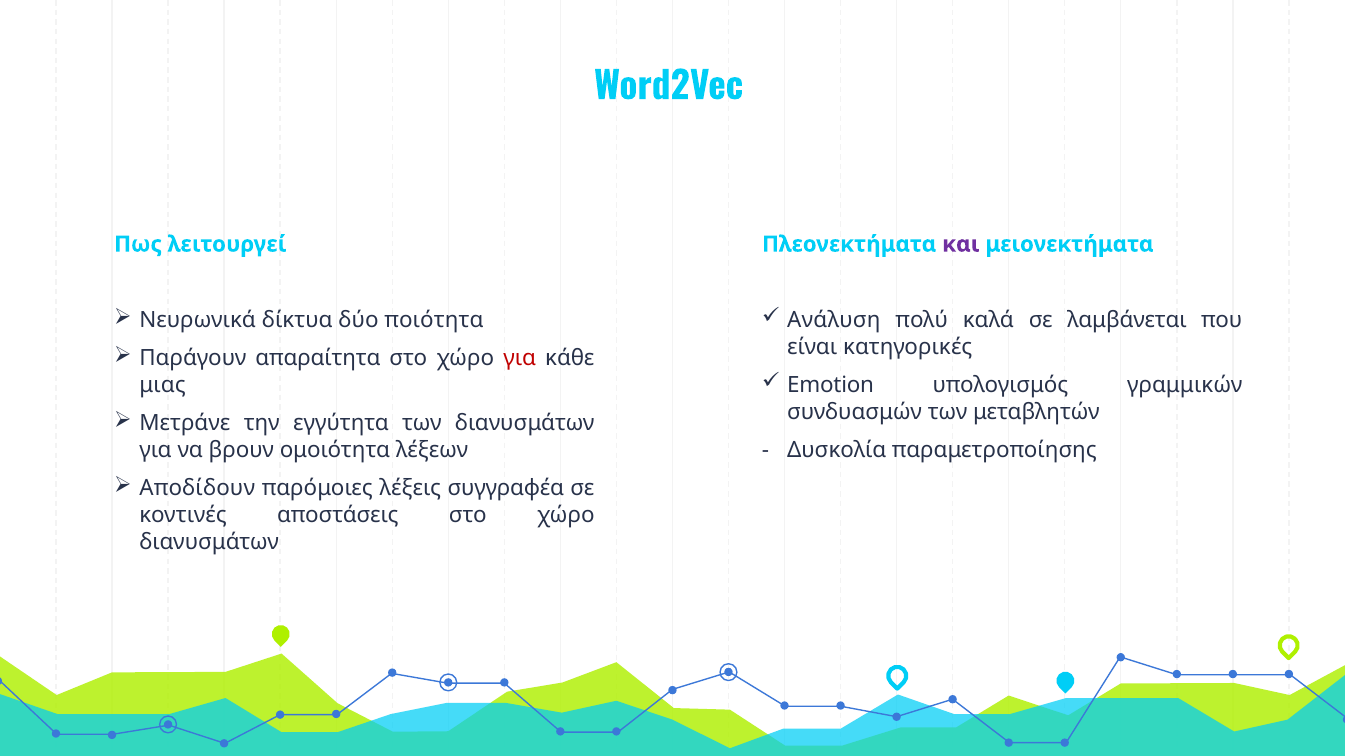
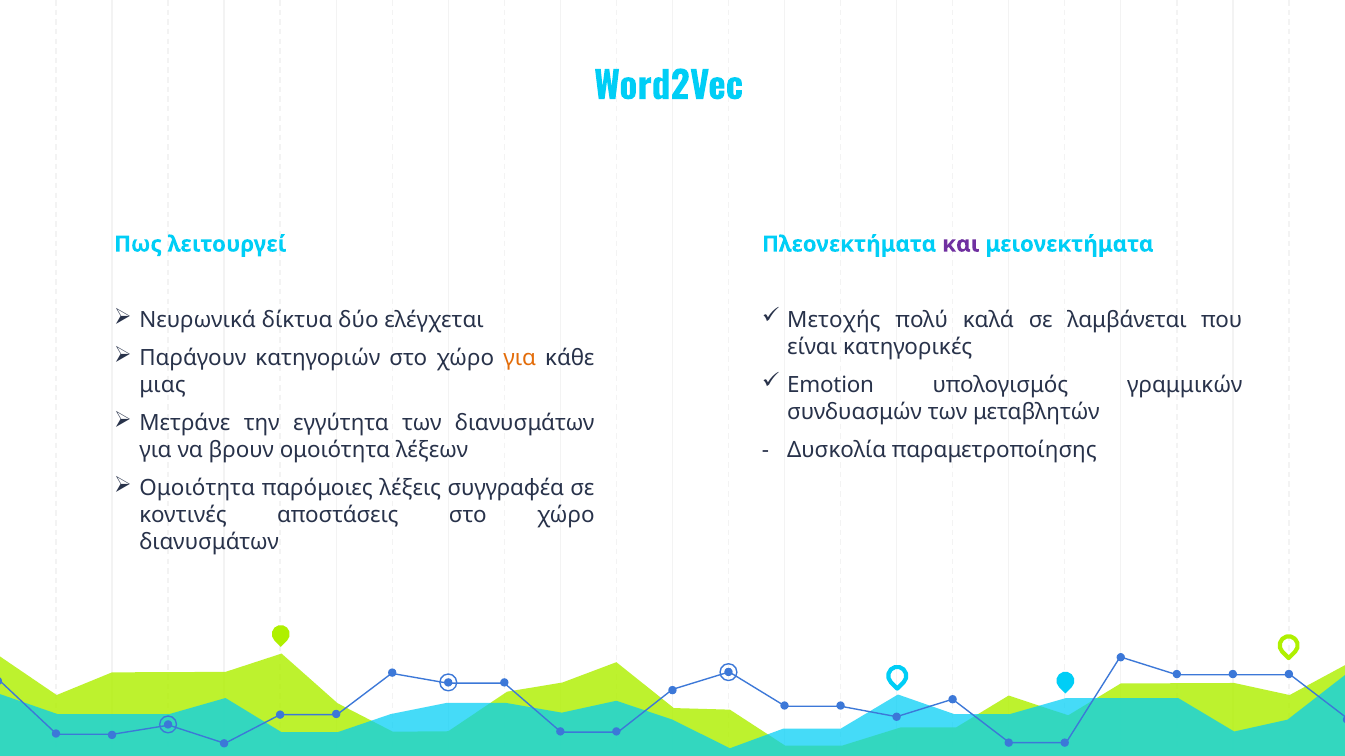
ποιότητα: ποιότητα -> ελέγχεται
Ανάλυση: Ανάλυση -> Μετοχής
απαραίτητα: απαραίτητα -> κατηγοριών
για at (520, 359) colour: red -> orange
Αποδίδουν at (197, 489): Αποδίδουν -> Ομοιότητα
